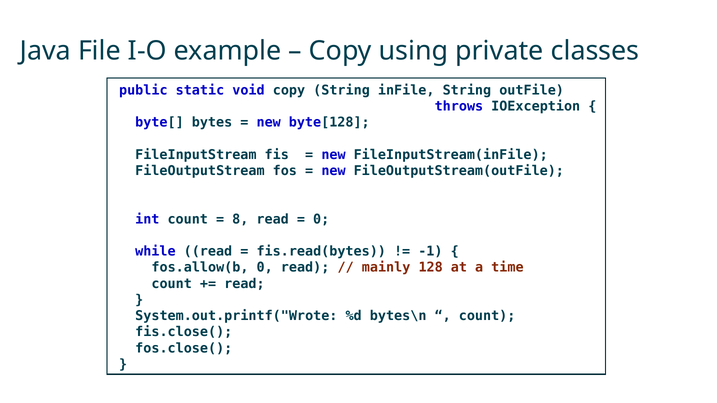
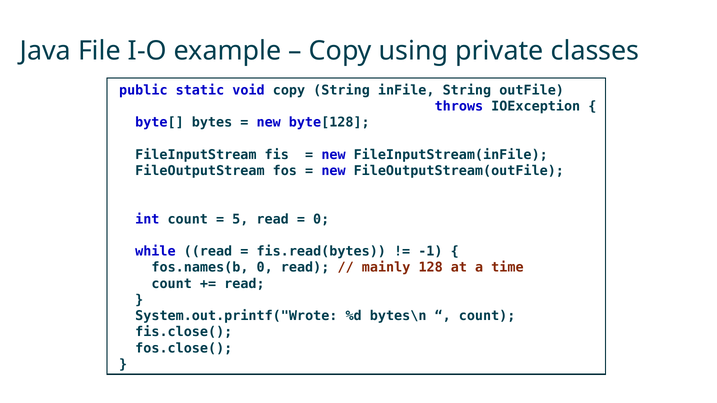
8: 8 -> 5
fos.allow(b: fos.allow(b -> fos.names(b
